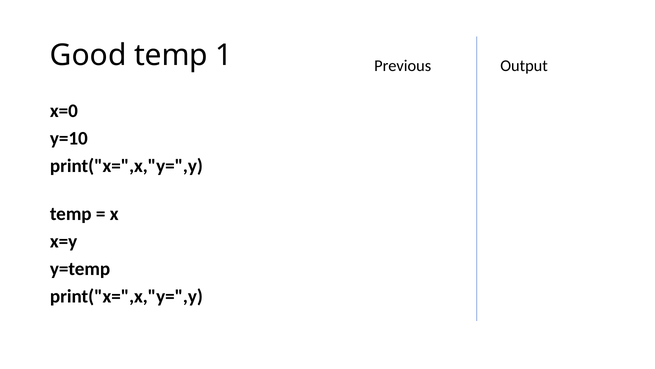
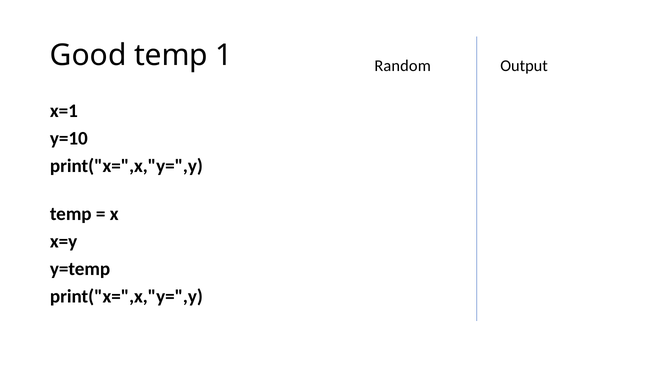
Previous: Previous -> Random
x=0: x=0 -> x=1
